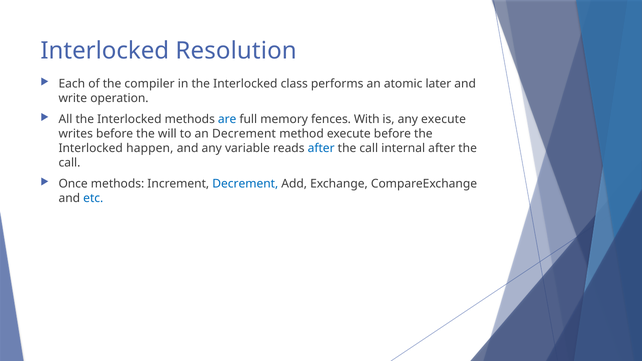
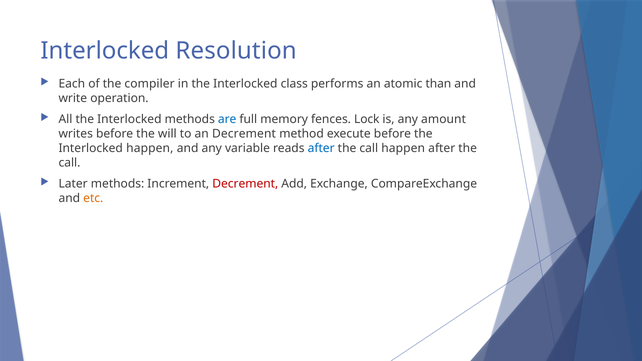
later: later -> than
With: With -> Lock
any execute: execute -> amount
call internal: internal -> happen
Once: Once -> Later
Decrement at (245, 184) colour: blue -> red
etc colour: blue -> orange
